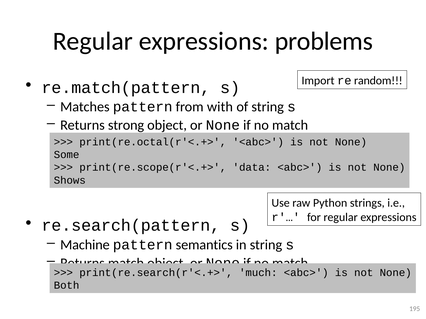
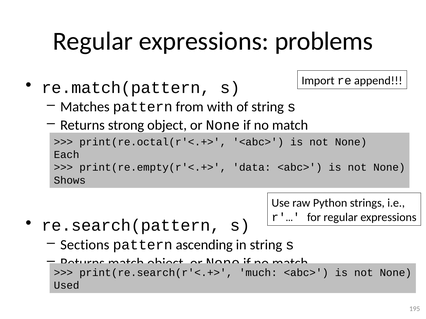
random: random -> append
Some: Some -> Each
print(re.scope(r'<.+>: print(re.scope(r'<.+> -> print(re.empty(r'<.+>
Machine: Machine -> Sections
semantics: semantics -> ascending
Both: Both -> Used
